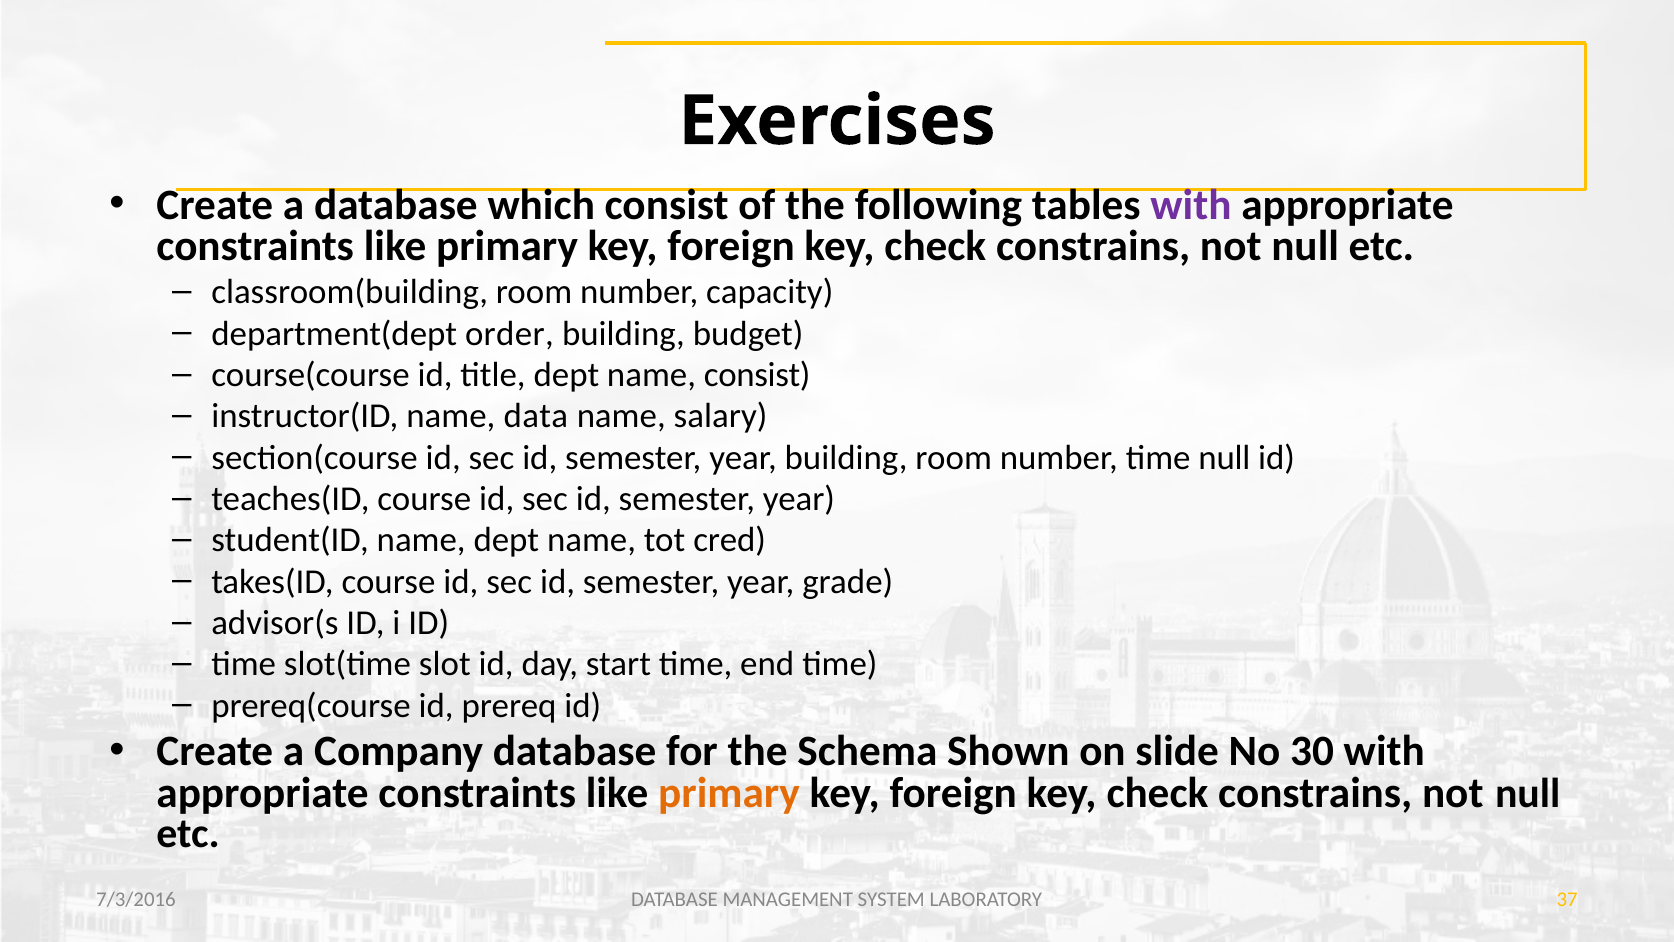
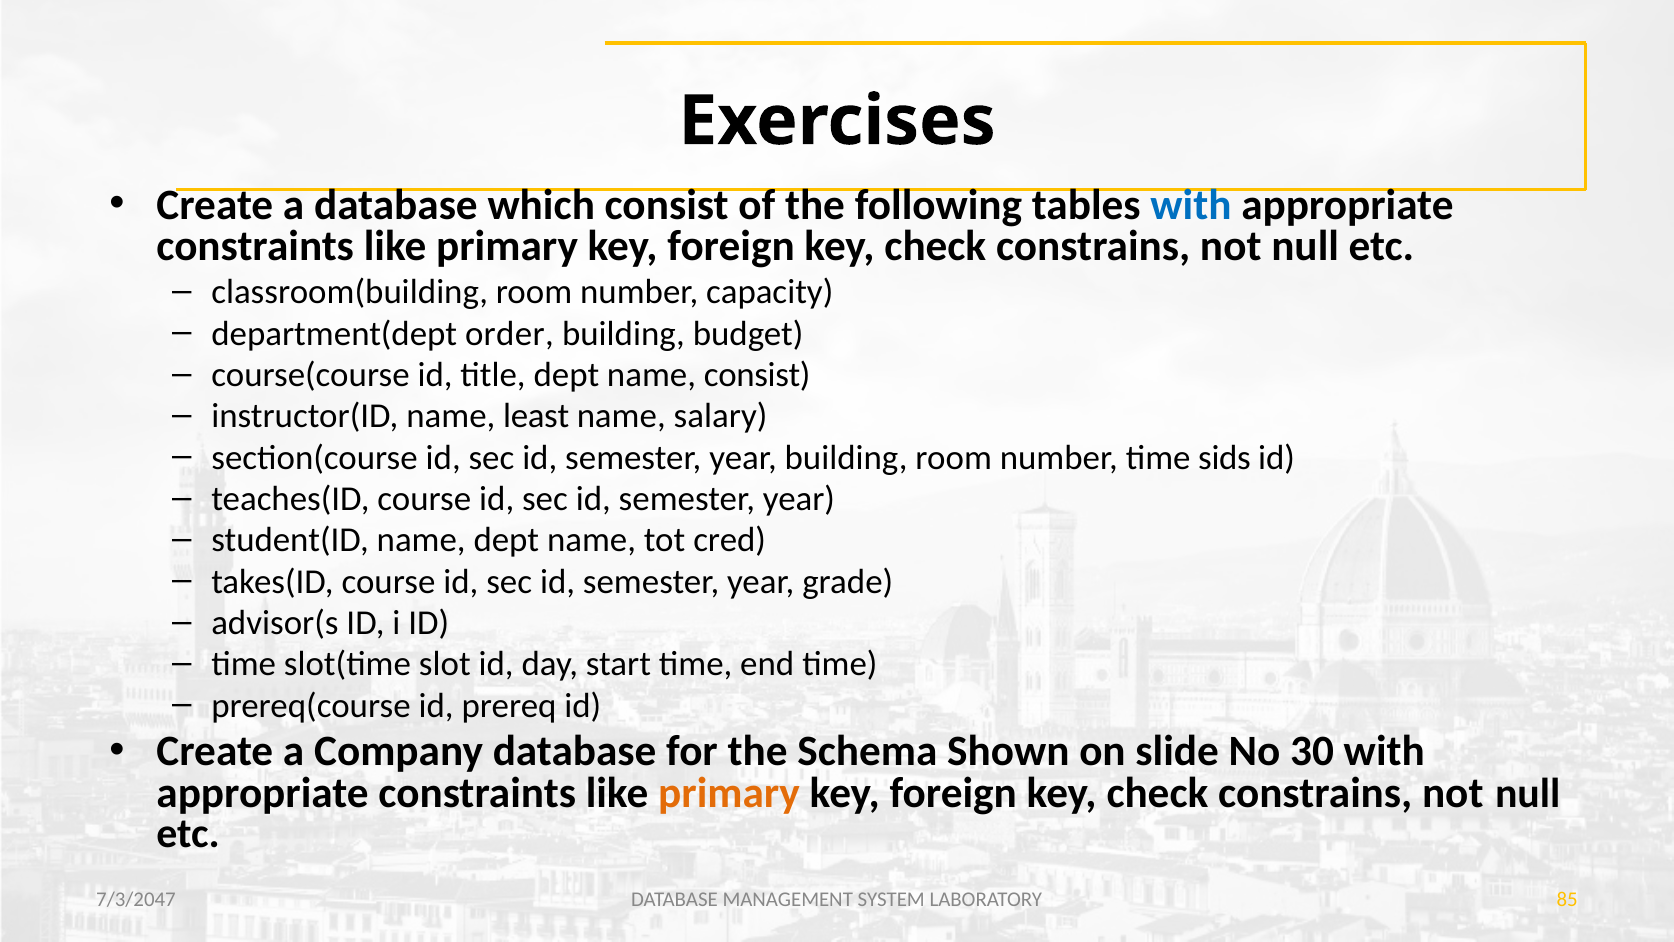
with at (1191, 205) colour: purple -> blue
data: data -> least
time null: null -> sids
7/3/2016: 7/3/2016 -> 7/3/2047
37: 37 -> 85
